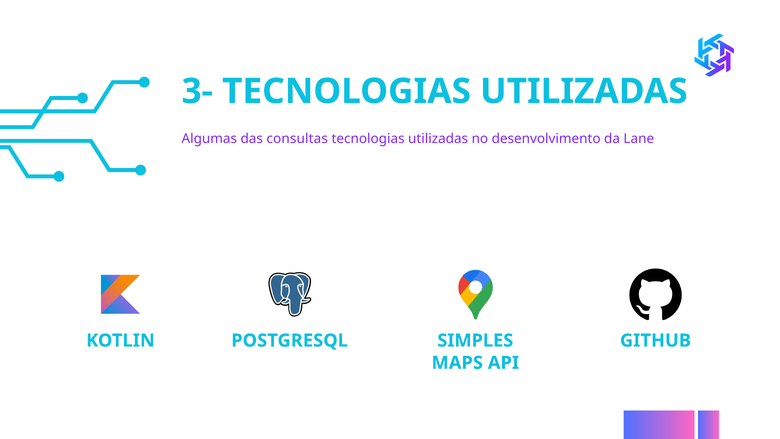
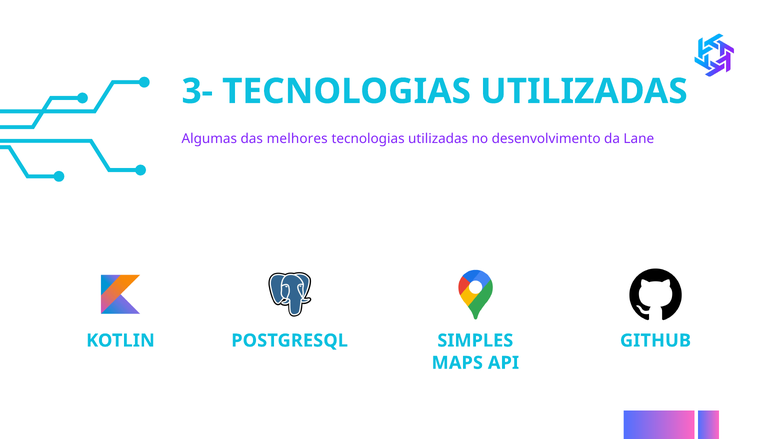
consultas: consultas -> melhores
